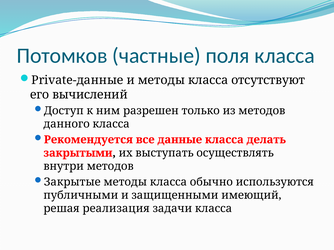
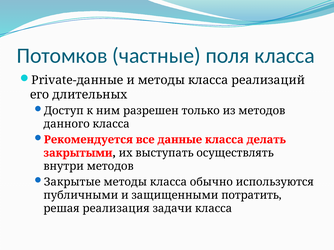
отсутствуют: отсутствуют -> реализаций
вычислений: вычислений -> длительных
имеющий: имеющий -> потратить
